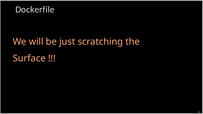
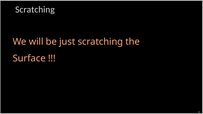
Dockerfile at (35, 10): Dockerfile -> Scratching
